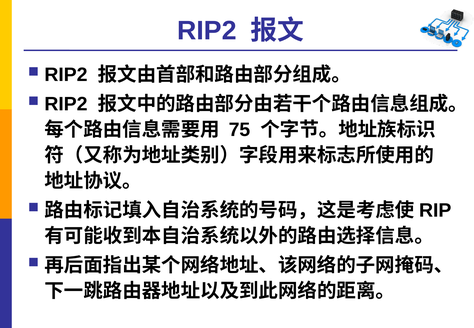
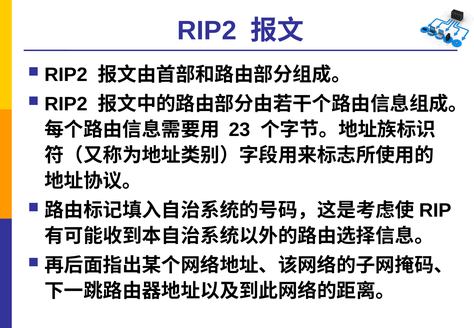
75: 75 -> 23
